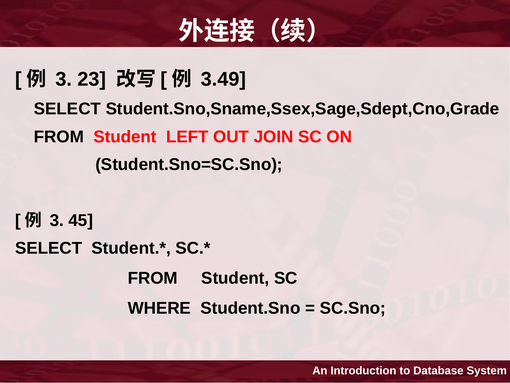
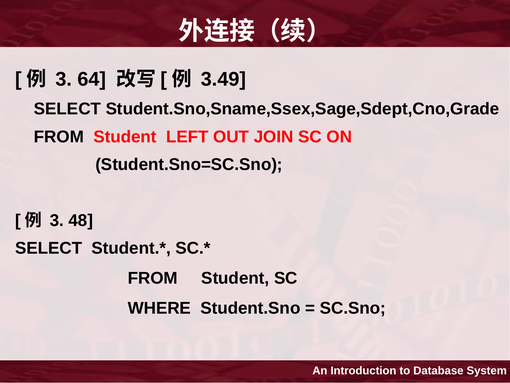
23: 23 -> 64
45: 45 -> 48
